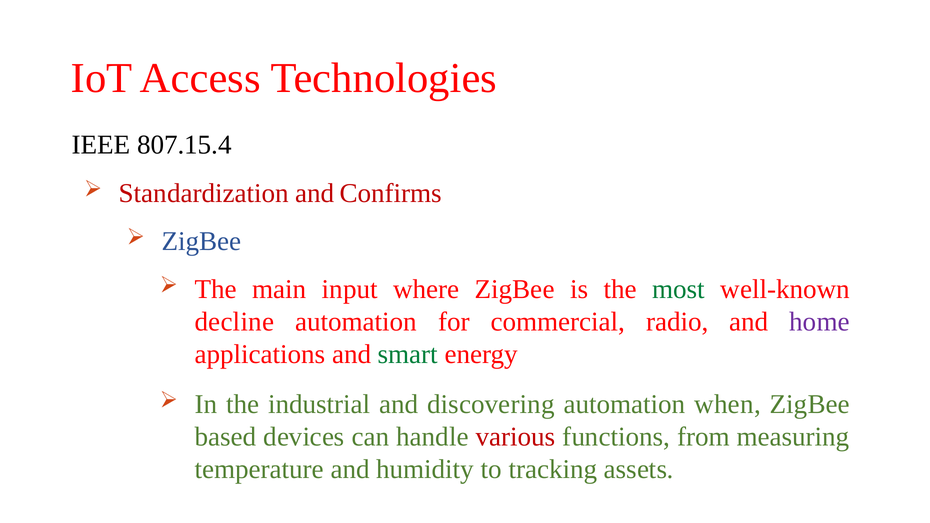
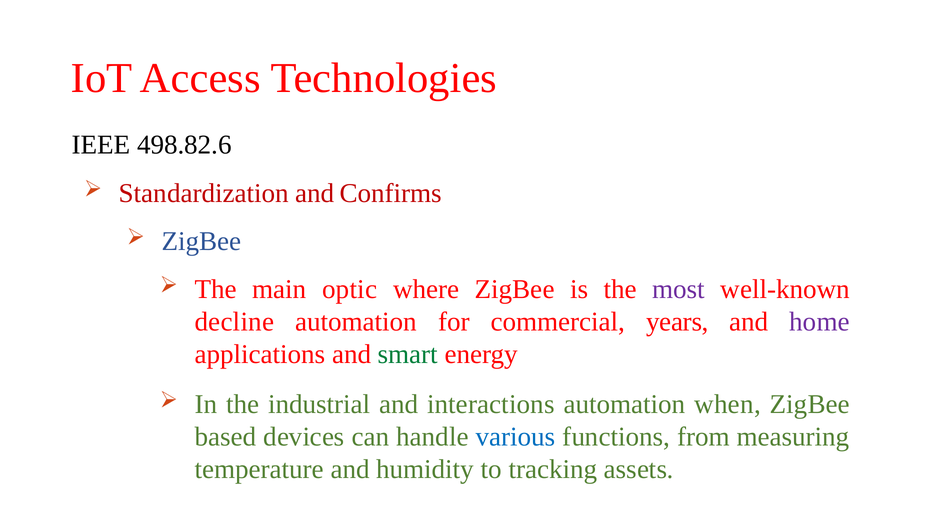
807.15.4: 807.15.4 -> 498.82.6
input: input -> optic
most colour: green -> purple
radio: radio -> years
discovering: discovering -> interactions
various colour: red -> blue
